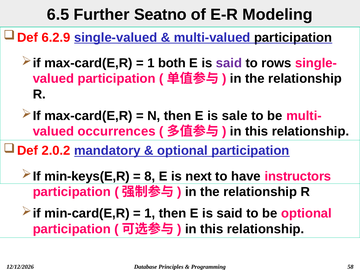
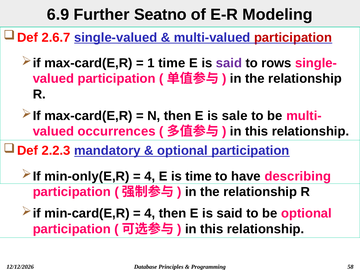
6.5: 6.5 -> 6.9
6.2.9: 6.2.9 -> 2.6.7
participation at (293, 37) colour: black -> red
1 both: both -> time
2.0.2: 2.0.2 -> 2.2.3
min-keys(E,R: min-keys(E,R -> min-only(E,R
8 at (150, 176): 8 -> 4
is next: next -> time
instructors: instructors -> describing
1 at (150, 213): 1 -> 4
